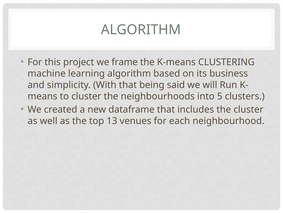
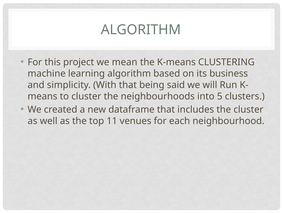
frame: frame -> mean
13: 13 -> 11
